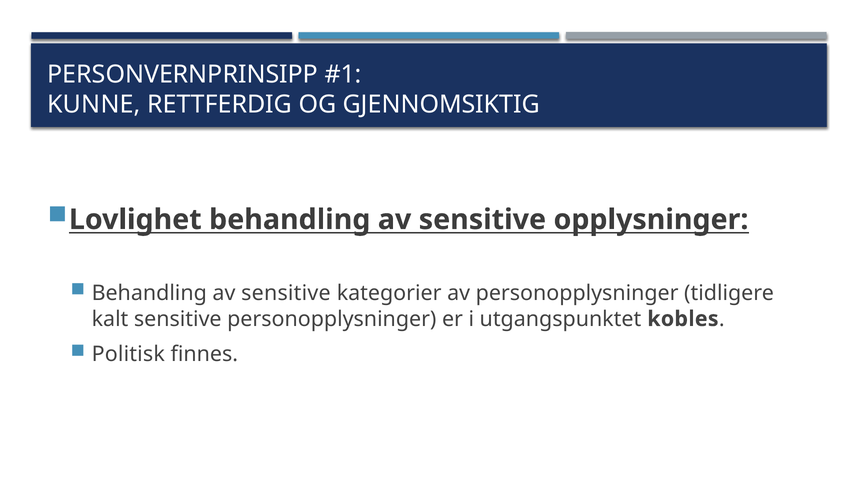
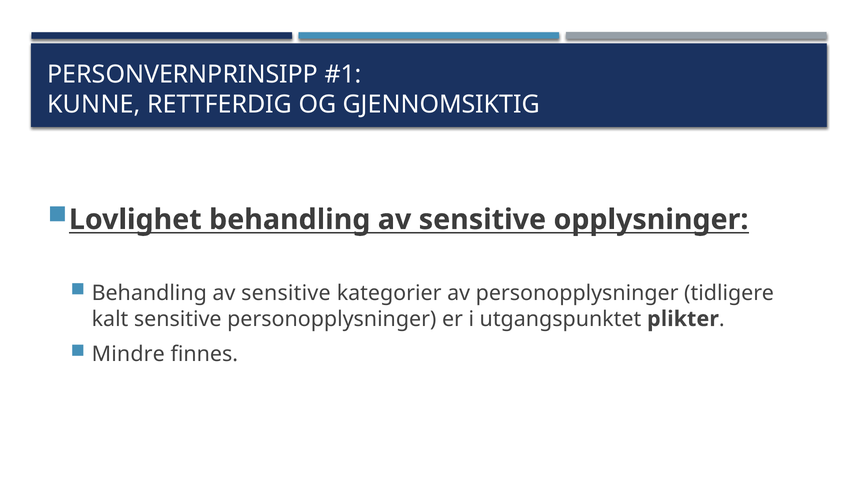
kobles: kobles -> plikter
Politisk: Politisk -> Mindre
